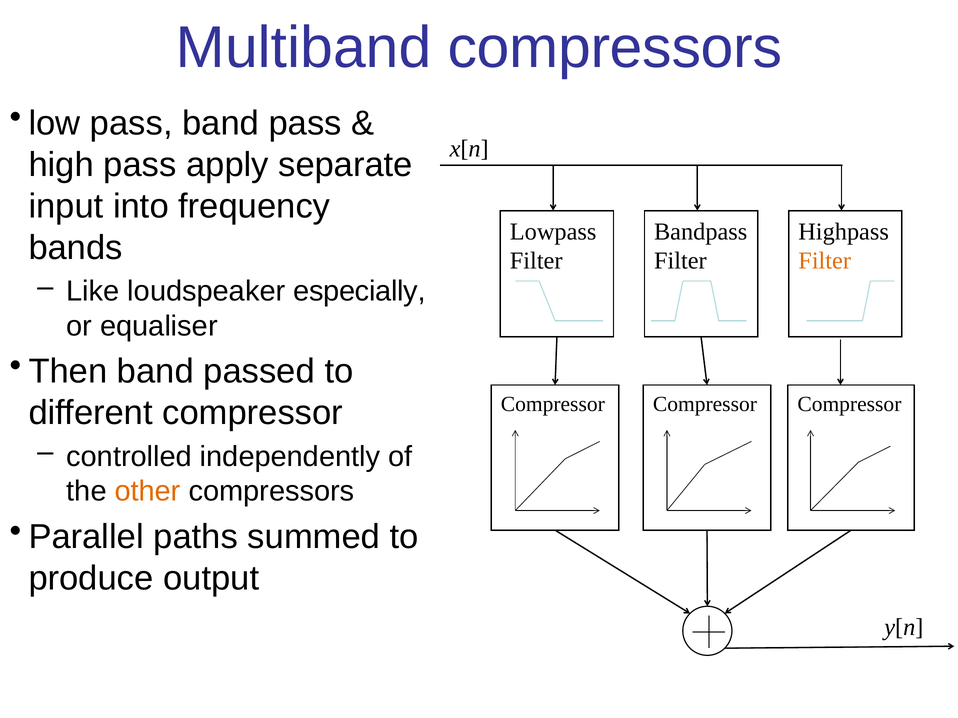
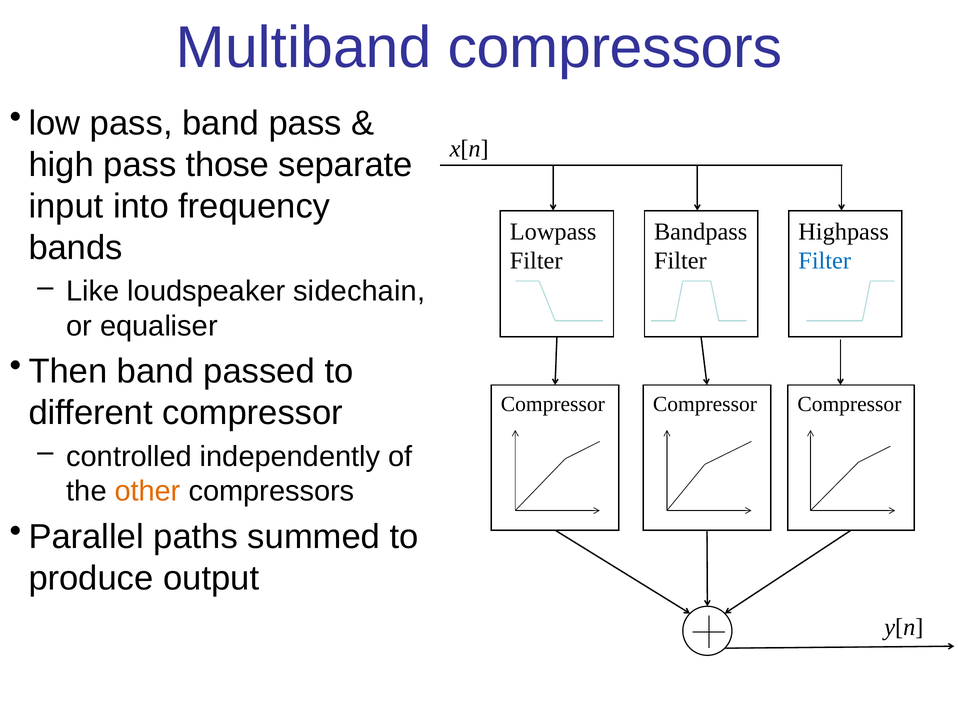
apply: apply -> those
Filter at (825, 261) colour: orange -> blue
especially: especially -> sidechain
